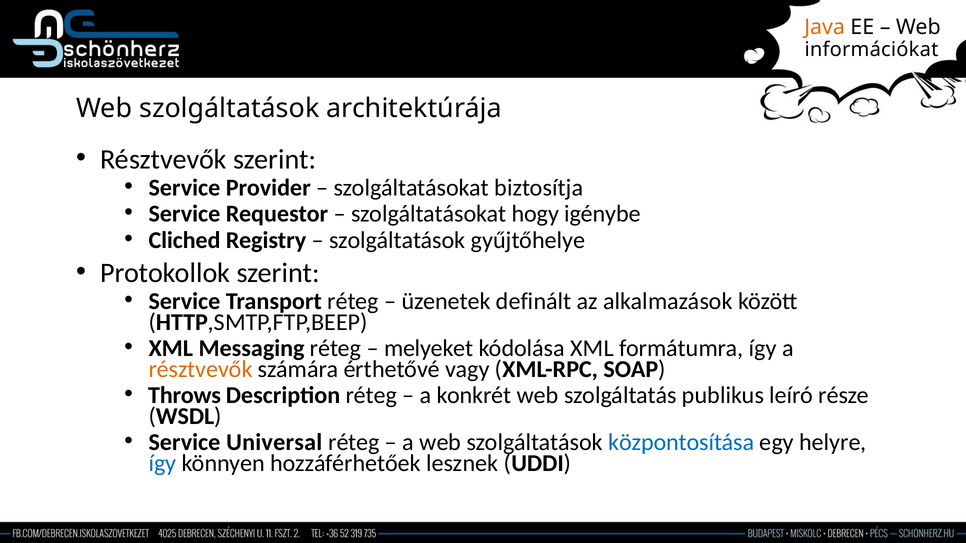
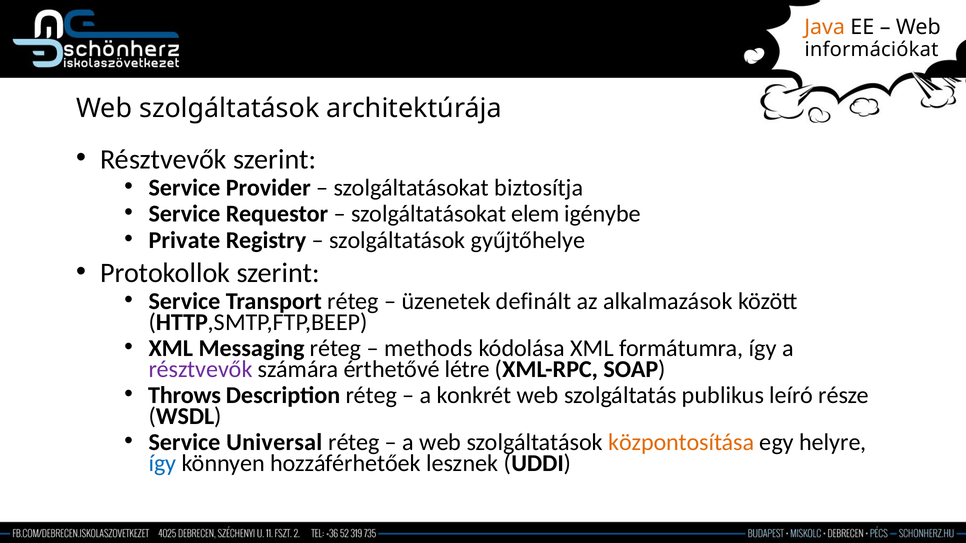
hogy: hogy -> elem
Cliched: Cliched -> Private
melyeket: melyeket -> methods
résztvevők at (201, 369) colour: orange -> purple
vagy: vagy -> létre
központosítása colour: blue -> orange
